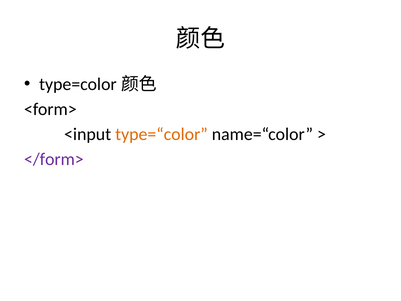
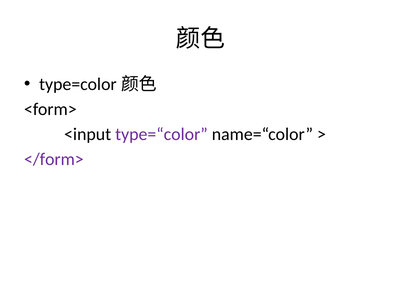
type=“color colour: orange -> purple
